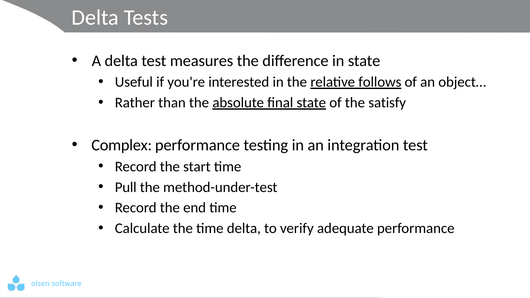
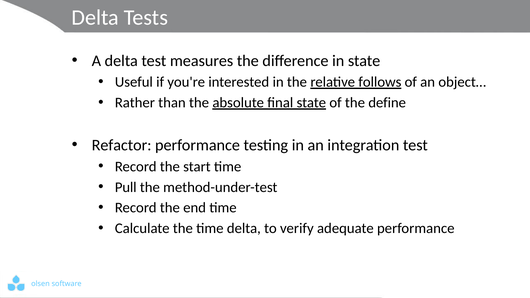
satisfy: satisfy -> define
Complex: Complex -> Refactor
